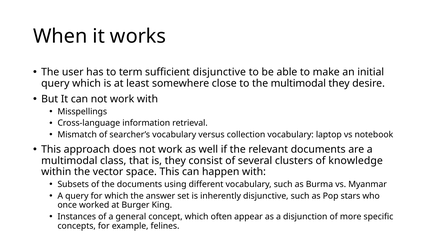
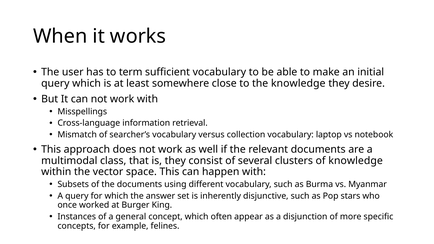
sufficient disjunctive: disjunctive -> vocabulary
the multimodal: multimodal -> knowledge
